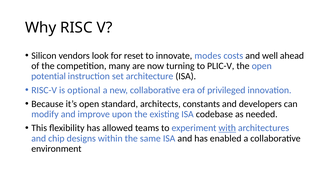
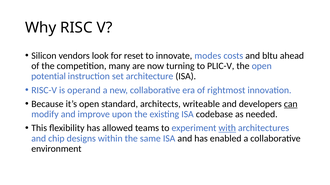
well: well -> bltu
optional: optional -> operand
privileged: privileged -> rightmost
constants: constants -> writeable
can underline: none -> present
